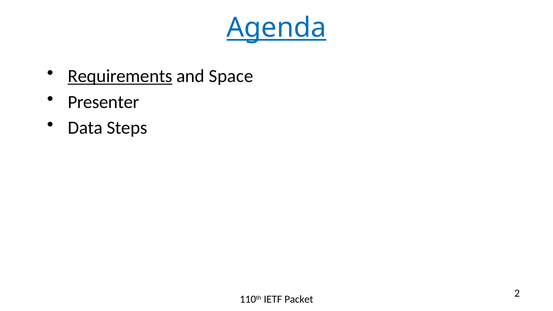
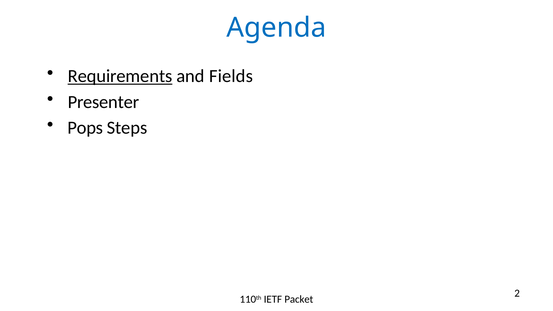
Agenda underline: present -> none
Space: Space -> Fields
Data: Data -> Pops
